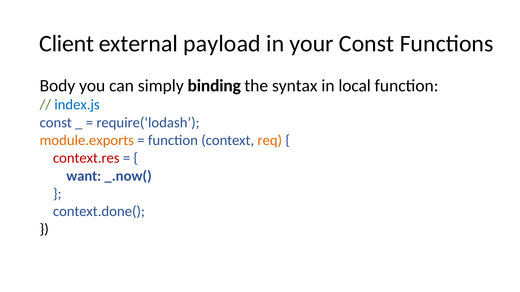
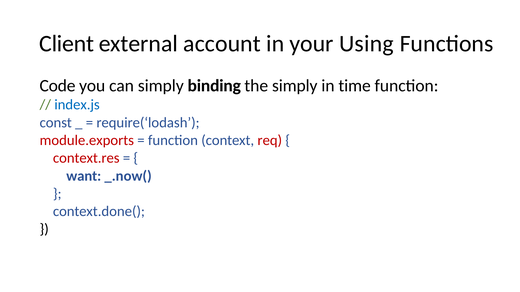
payload: payload -> account
your Const: Const -> Using
Body: Body -> Code
the syntax: syntax -> simply
local: local -> time
module.exports colour: orange -> red
req colour: orange -> red
